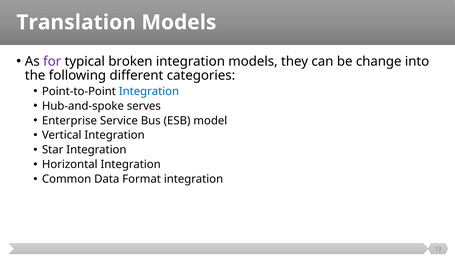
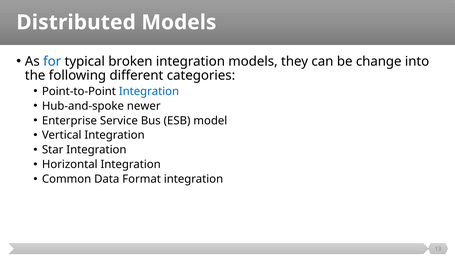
Translation: Translation -> Distributed
for colour: purple -> blue
serves: serves -> newer
